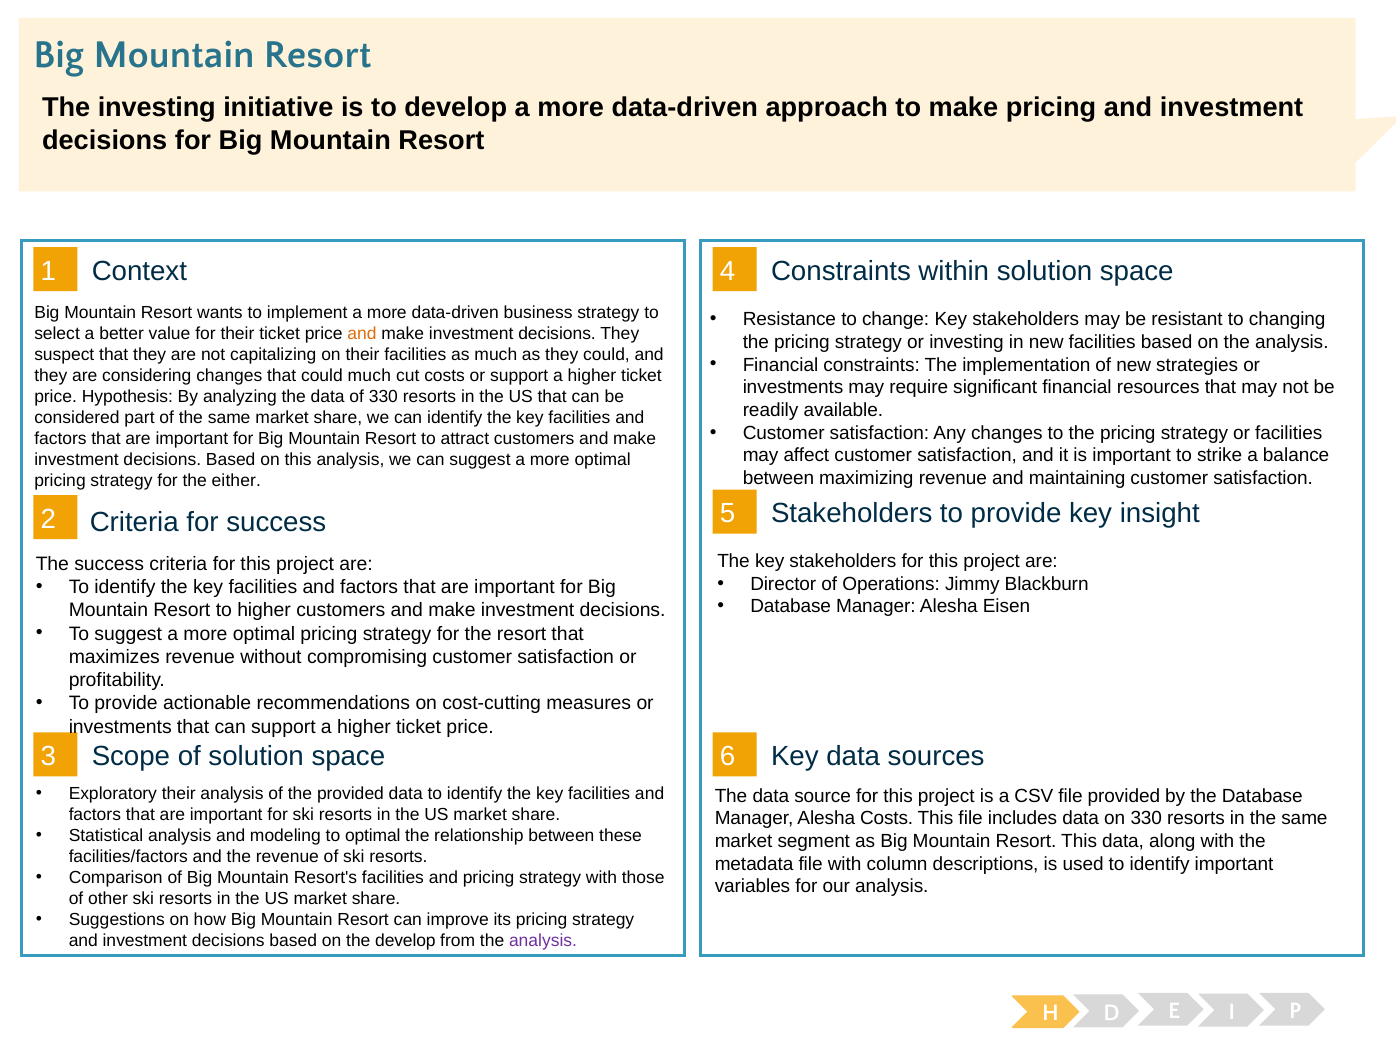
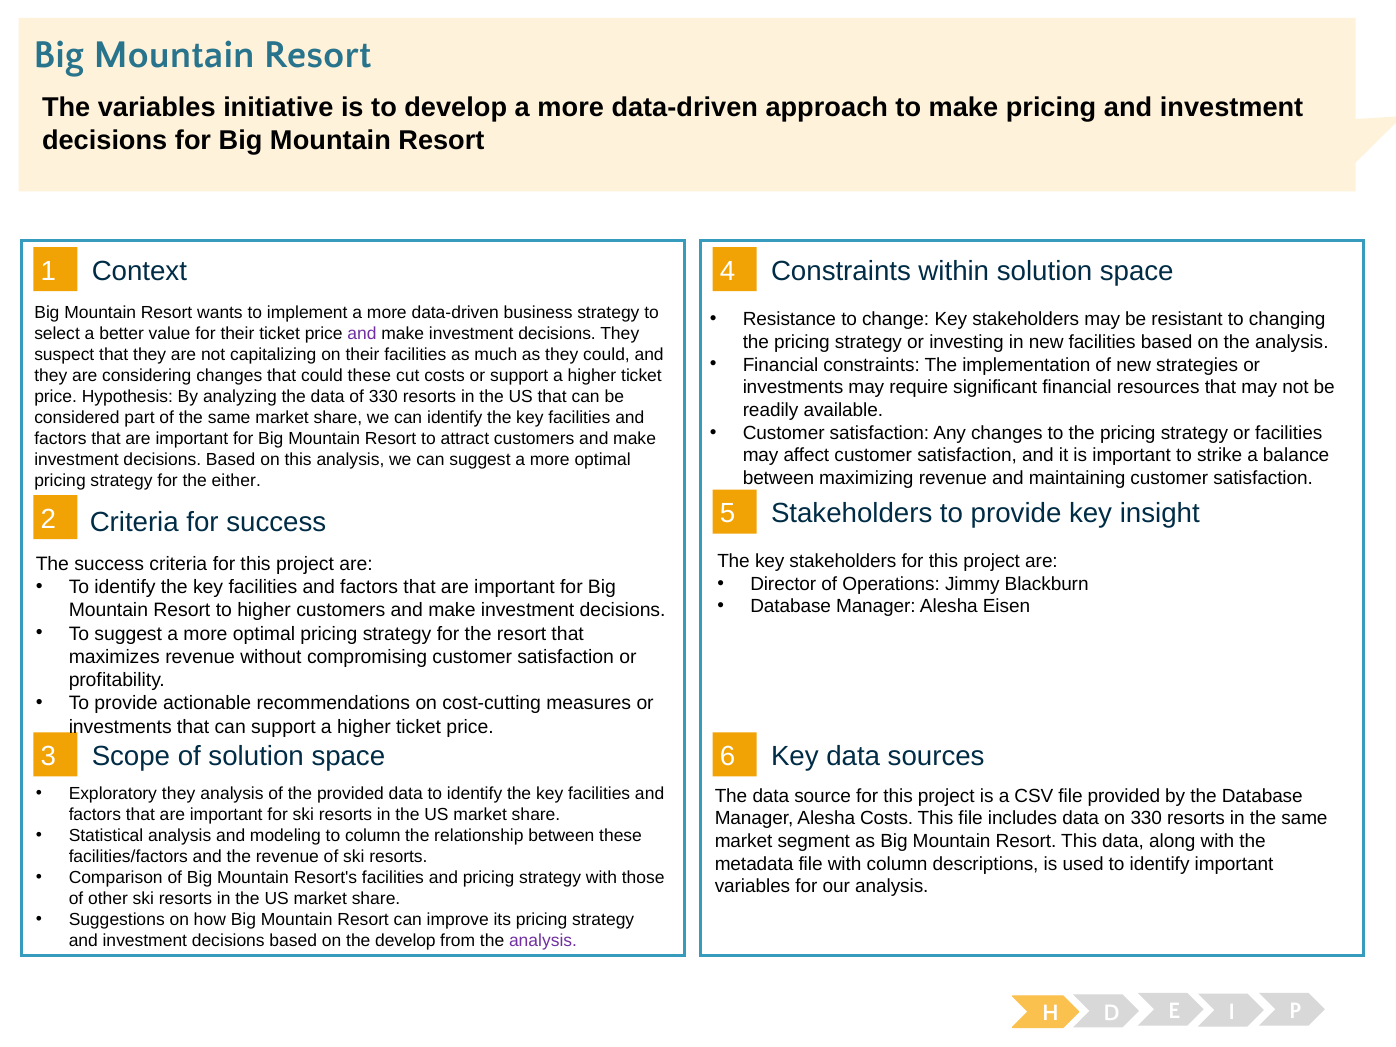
The investing: investing -> variables
and at (362, 334) colour: orange -> purple
could much: much -> these
Exploratory their: their -> they
to optimal: optimal -> column
